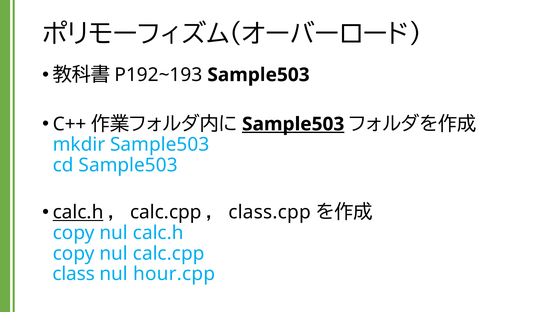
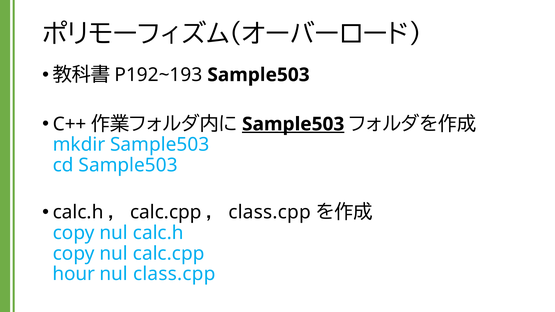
calc.h at (78, 212) underline: present -> none
class: class -> hour
nul hour.cpp: hour.cpp -> class.cpp
